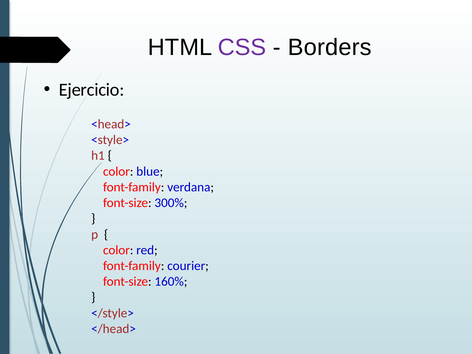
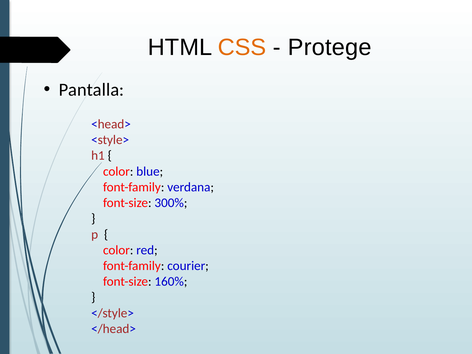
CSS colour: purple -> orange
Borders: Borders -> Protege
Ejercicio: Ejercicio -> Pantalla
